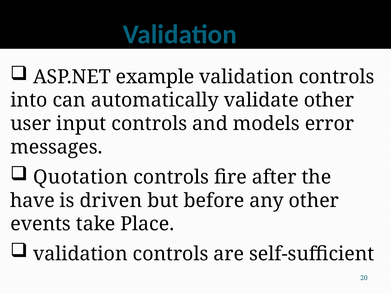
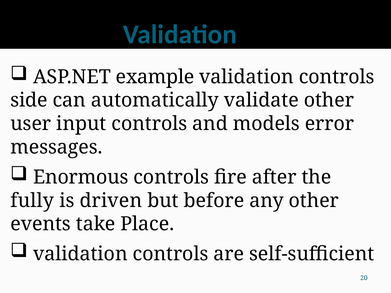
into: into -> side
Quotation: Quotation -> Enormous
have: have -> fully
